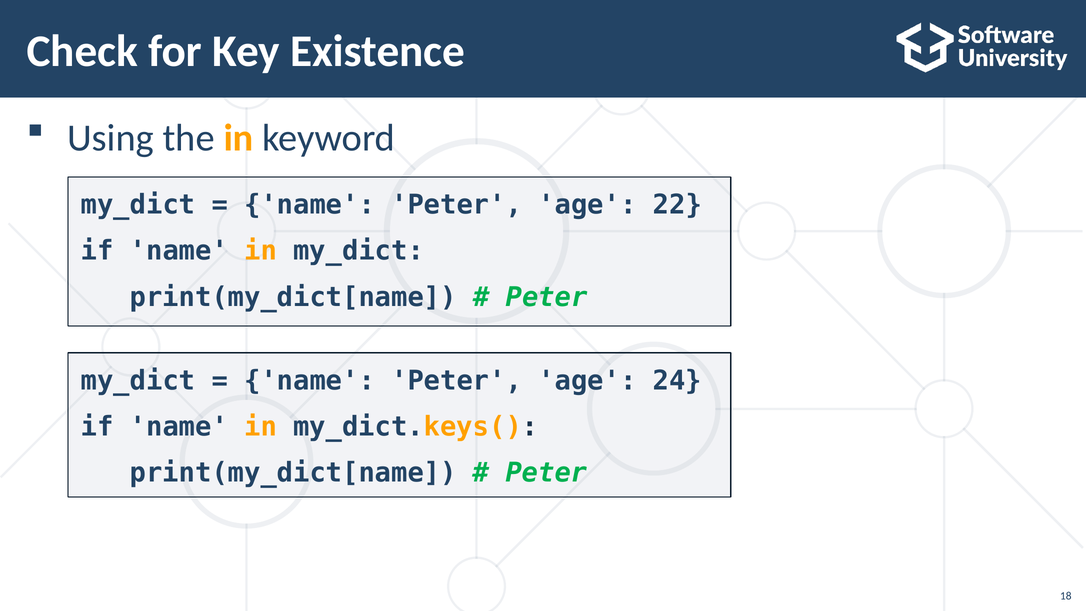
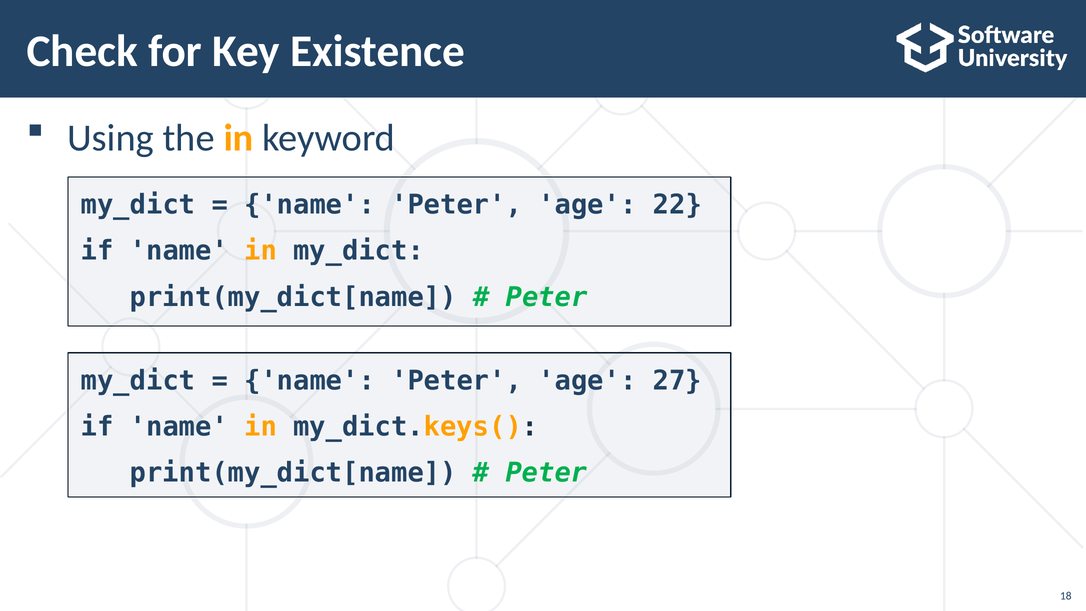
24: 24 -> 27
